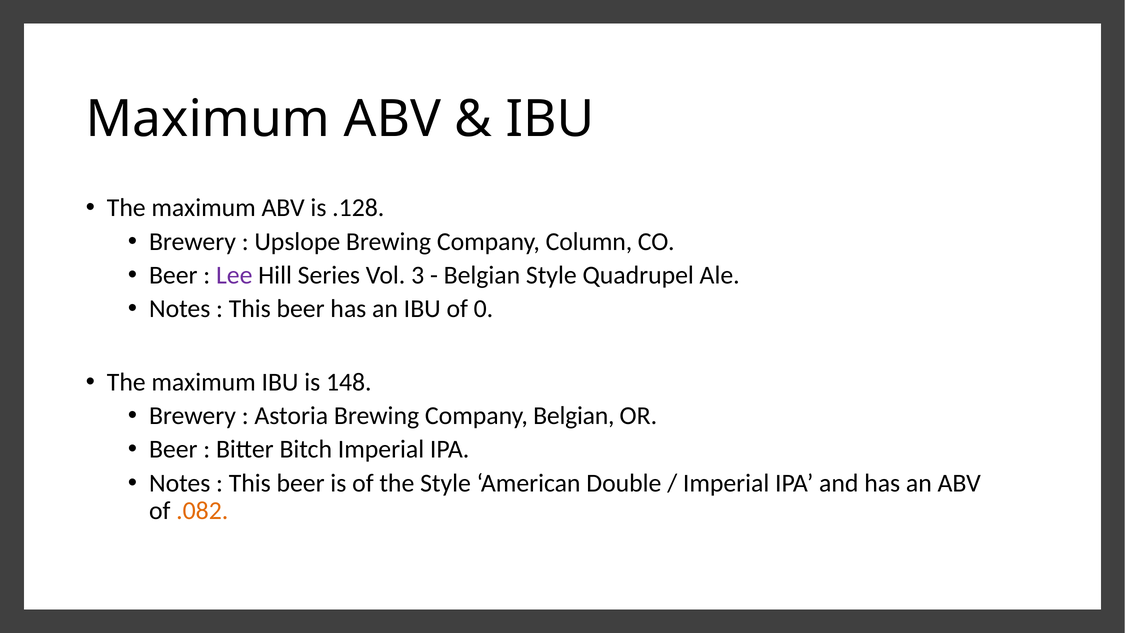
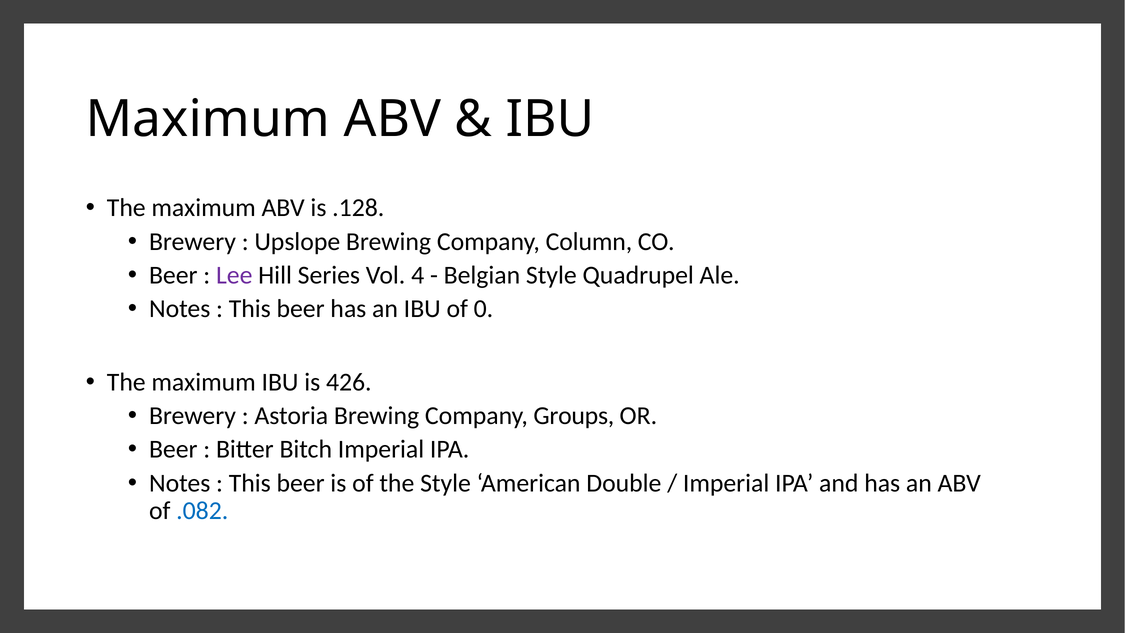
3: 3 -> 4
148: 148 -> 426
Company Belgian: Belgian -> Groups
.082 colour: orange -> blue
